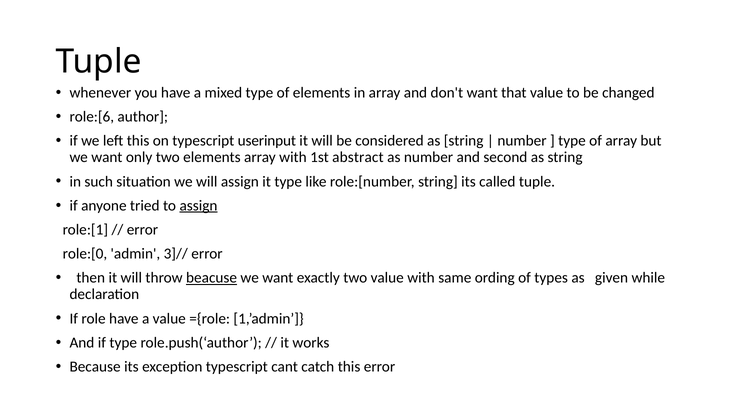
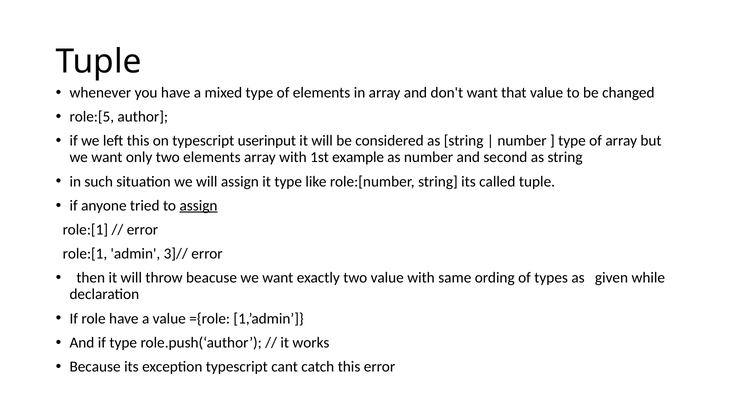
role:[6: role:[6 -> role:[5
abstract: abstract -> example
role:[0 at (85, 254): role:[0 -> role:[1
beacuse underline: present -> none
